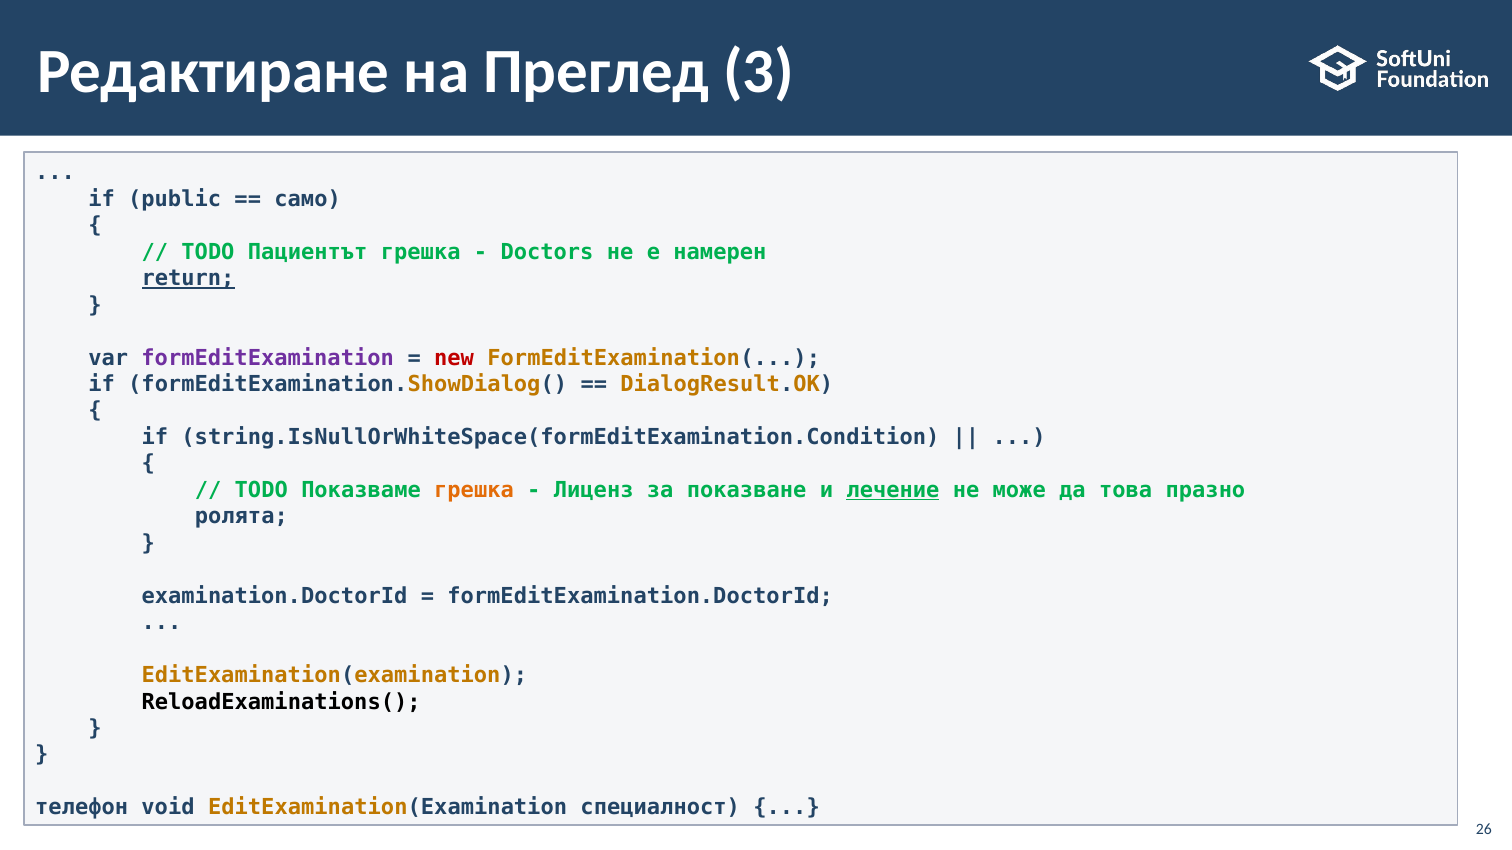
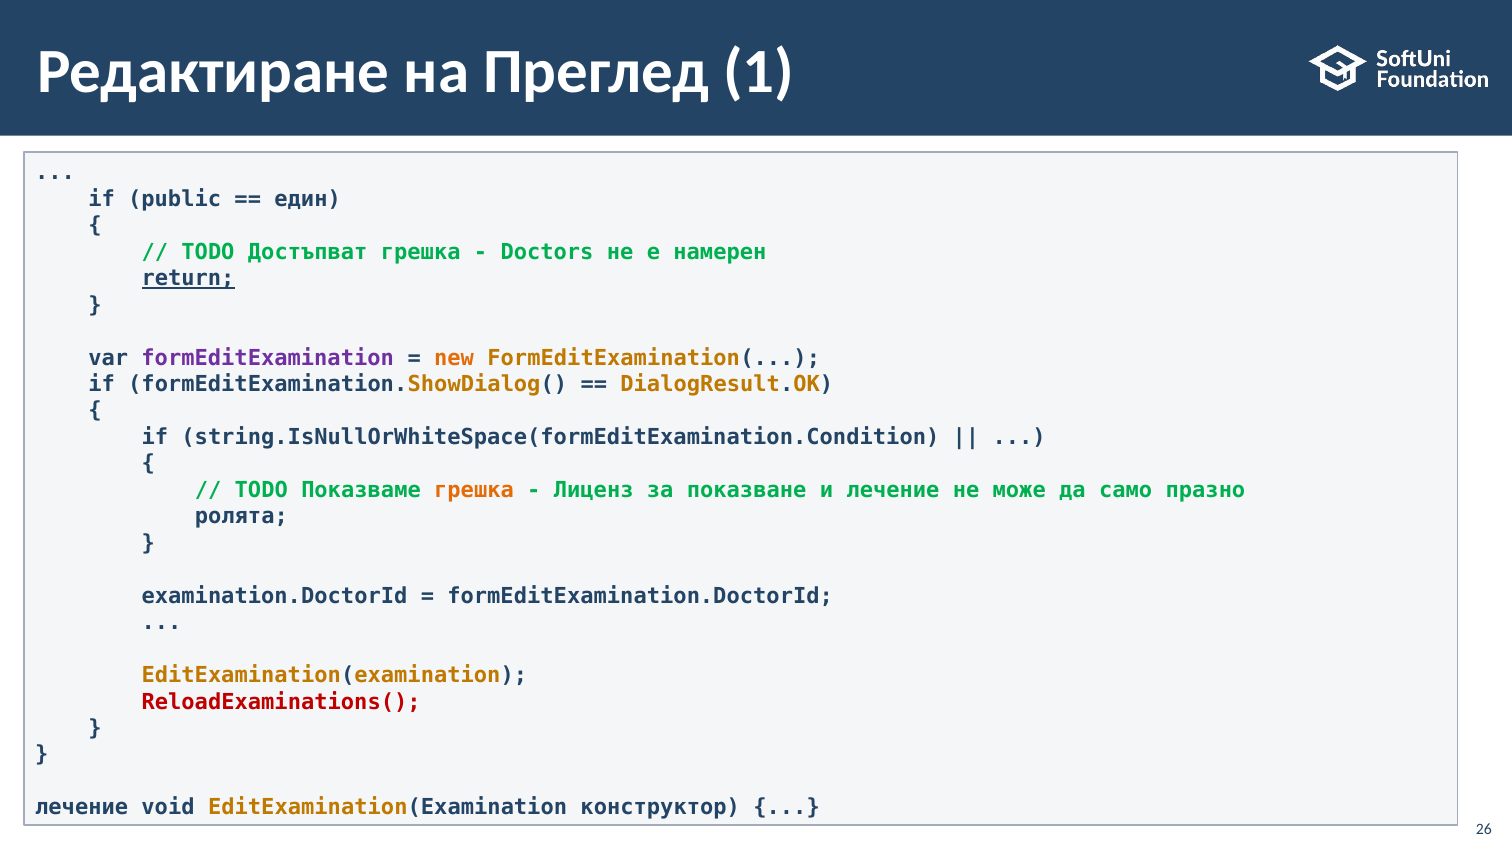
3: 3 -> 1
само: само -> един
Пациентът: Пациентът -> Достъпват
new colour: red -> orange
лечение at (893, 490) underline: present -> none
това: това -> само
ReloadExaminations( colour: black -> red
телефон at (82, 808): телефон -> лечение
специалност: специалност -> конструктор
